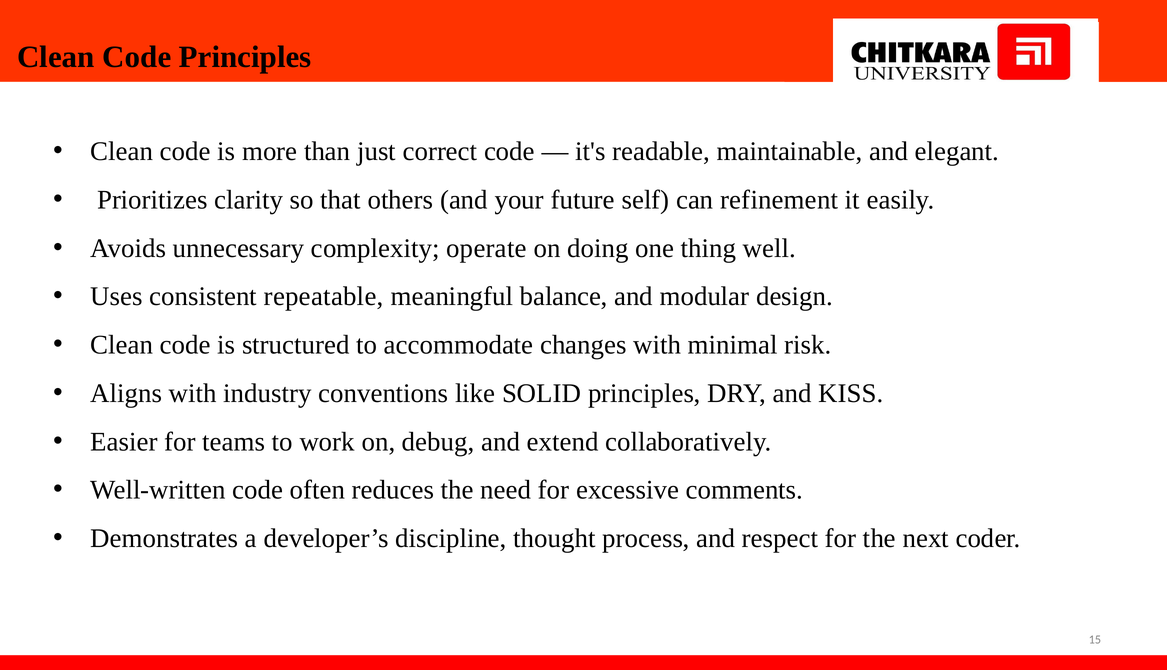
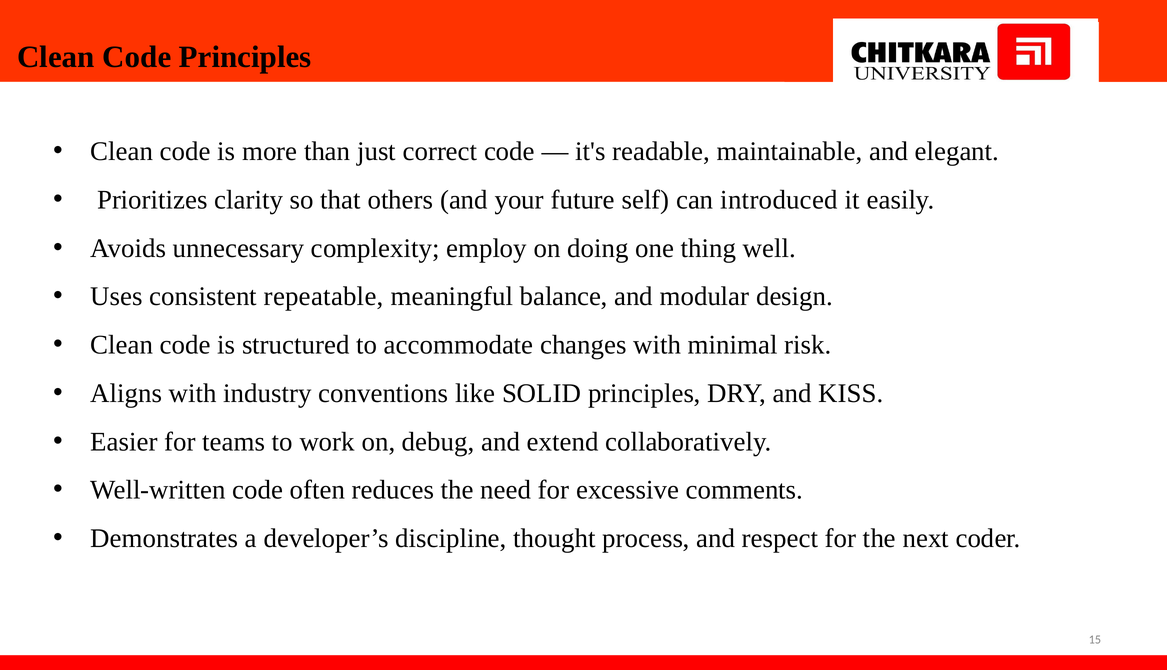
refinement: refinement -> introduced
operate: operate -> employ
